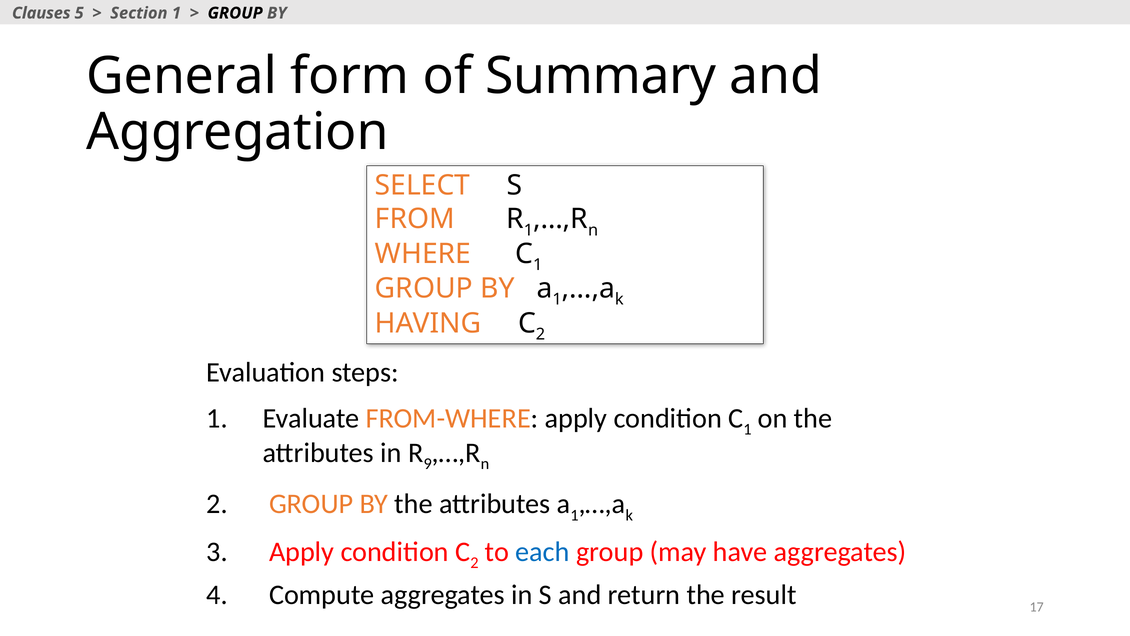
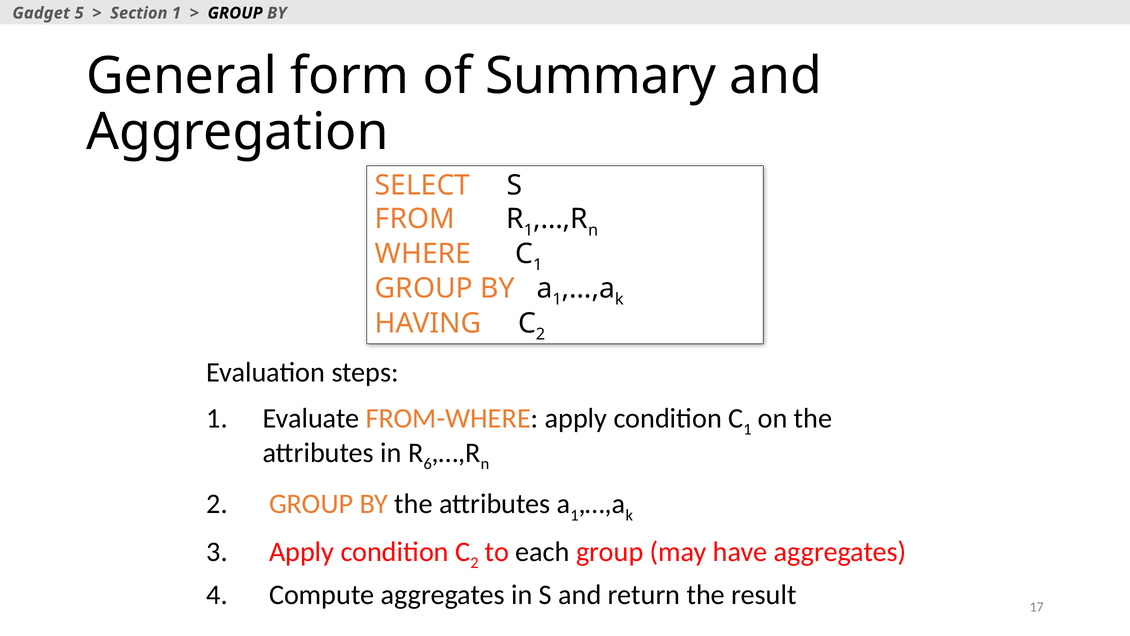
Clauses: Clauses -> Gadget
9: 9 -> 6
each colour: blue -> black
